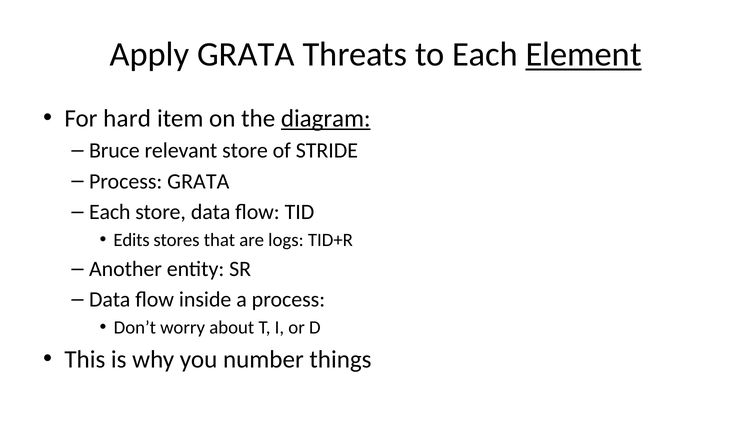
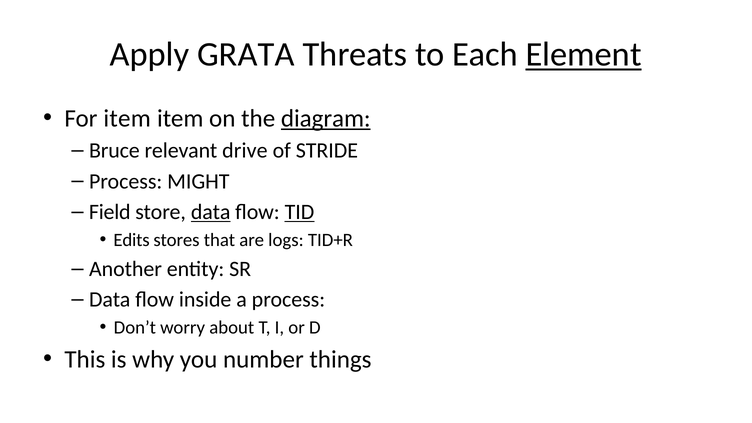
For hard: hard -> item
relevant store: store -> drive
Process GRATA: GRATA -> MIGHT
Each at (110, 212): Each -> Field
data at (211, 212) underline: none -> present
TID underline: none -> present
